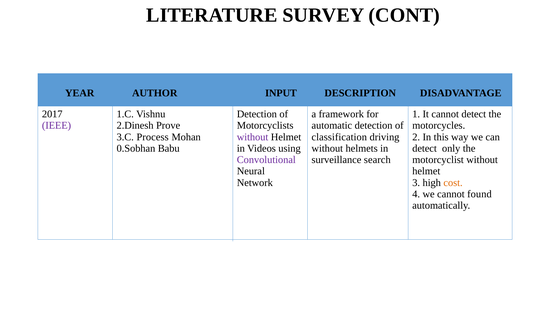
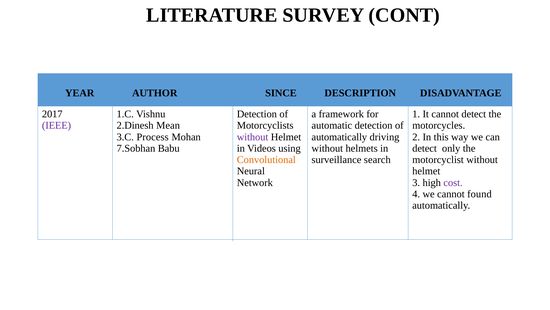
INPUT: INPUT -> SINCE
Prove: Prove -> Mean
classification at (339, 137): classification -> automatically
0.Sobhan: 0.Sobhan -> 7.Sobhan
Convolutional colour: purple -> orange
cost colour: orange -> purple
